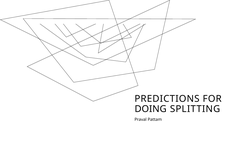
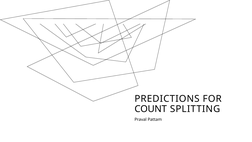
DOING: DOING -> COUNT
